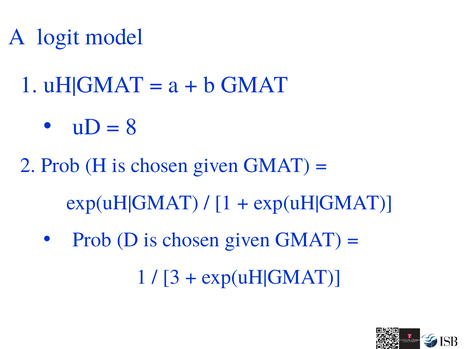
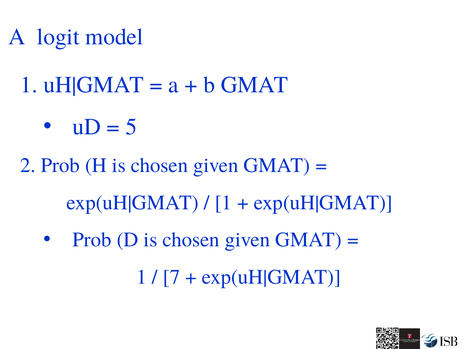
8: 8 -> 5
3: 3 -> 7
